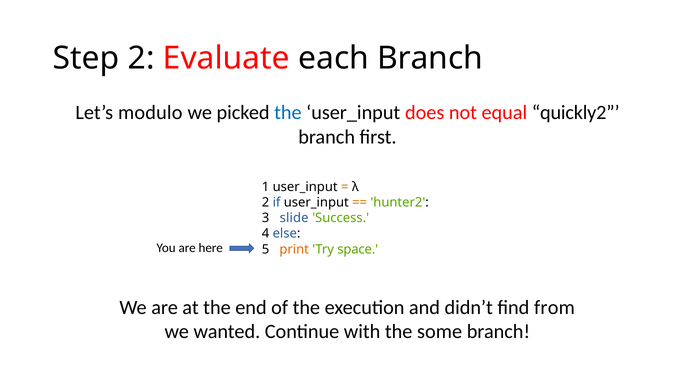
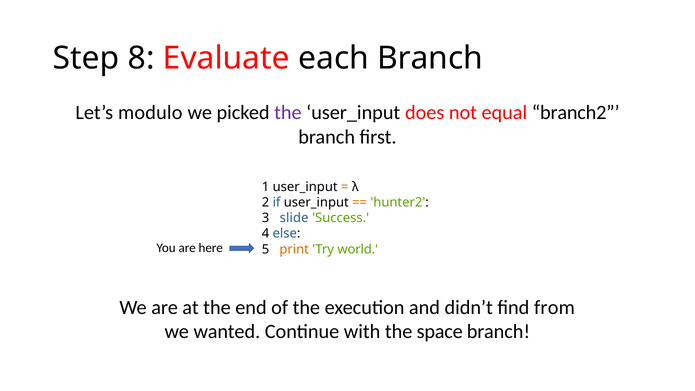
Step 2: 2 -> 8
the at (288, 112) colour: blue -> purple
quickly2: quickly2 -> branch2
space: space -> world
some: some -> space
